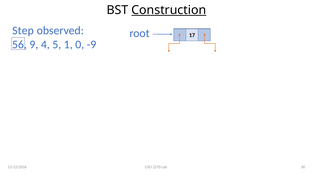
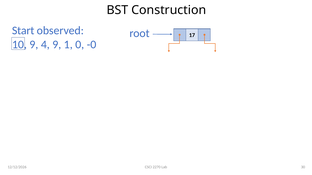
Construction underline: present -> none
Step: Step -> Start
56: 56 -> 10
4 5: 5 -> 9
-9: -9 -> -0
